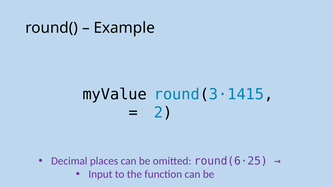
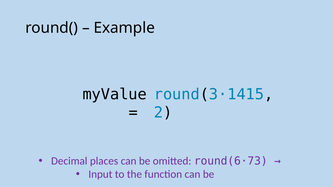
round(6·25: round(6·25 -> round(6·73
